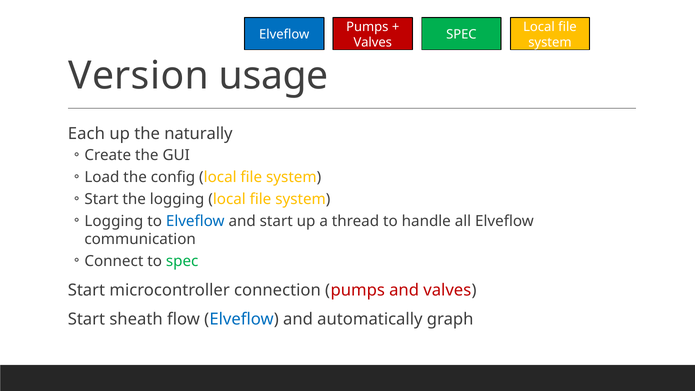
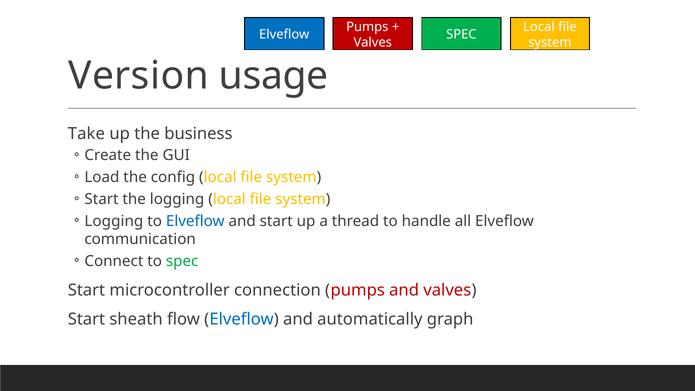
Each: Each -> Take
naturally: naturally -> business
